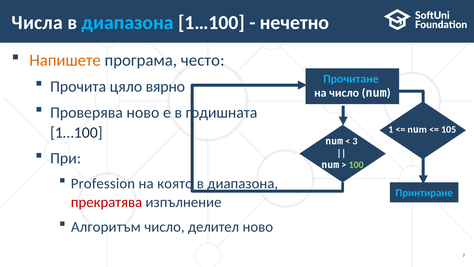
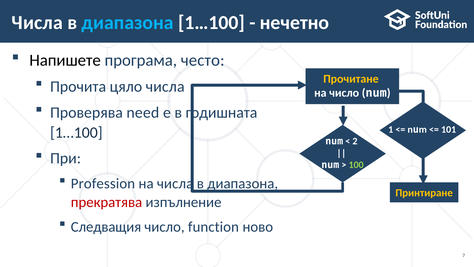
Напишете colour: orange -> black
Прочитане colour: light blue -> yellow
цяло вярно: вярно -> числа
Проверява ново: ново -> need
105: 105 -> 101
3: 3 -> 2
на която: която -> числа
Принтиране colour: light blue -> yellow
Алгоритъм: Алгоритъм -> Следващия
делител: делител -> function
